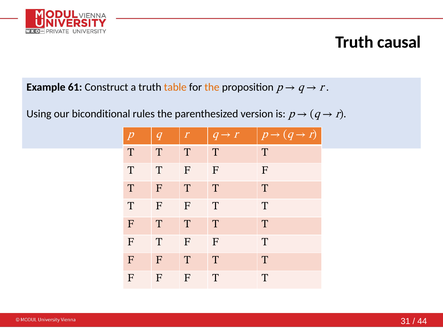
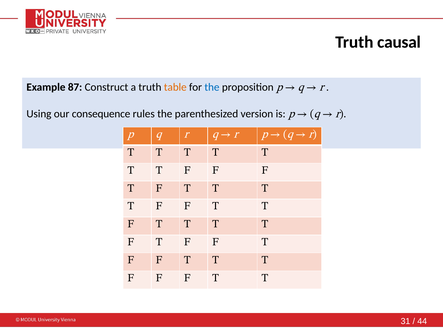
61: 61 -> 87
the at (212, 87) colour: orange -> blue
biconditional: biconditional -> consequence
